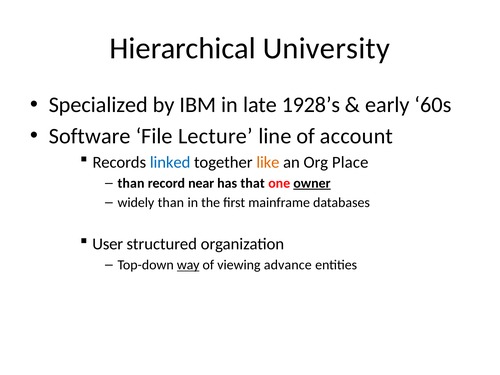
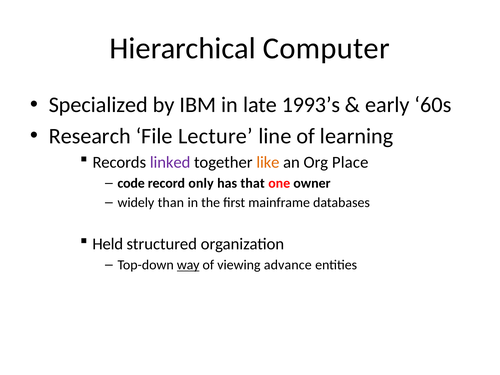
University: University -> Computer
1928’s: 1928’s -> 1993’s
Software: Software -> Research
account: account -> learning
linked colour: blue -> purple
than at (131, 183): than -> code
near: near -> only
owner underline: present -> none
User: User -> Held
